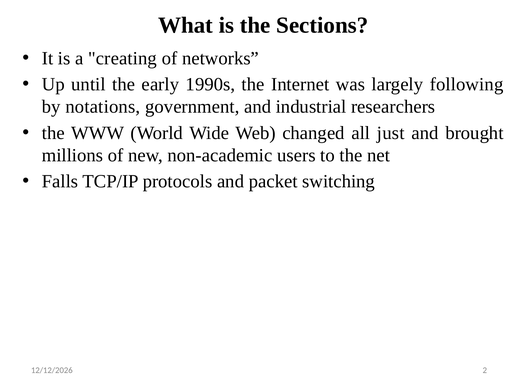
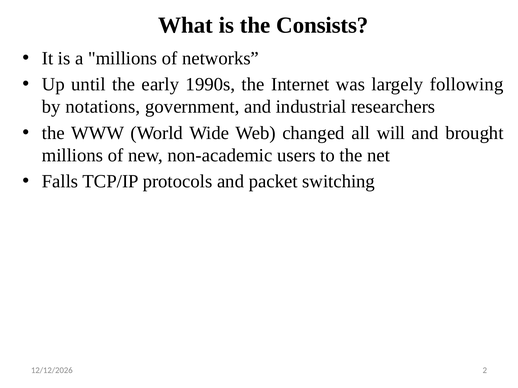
Sections: Sections -> Consists
a creating: creating -> millions
just: just -> will
